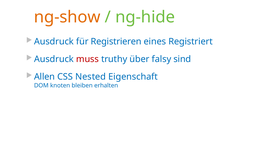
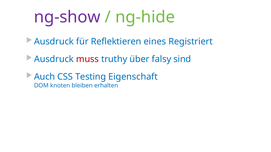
ng-show colour: orange -> purple
Registrieren: Registrieren -> Reflektieren
Allen: Allen -> Auch
Nested: Nested -> Testing
